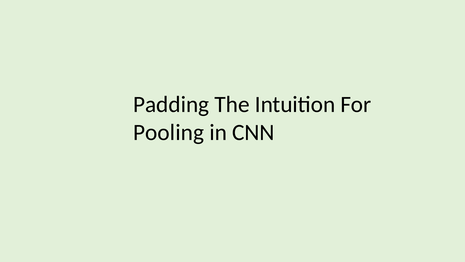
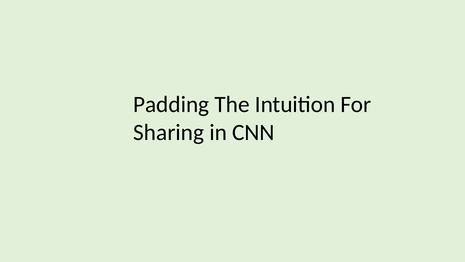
Pooling: Pooling -> Sharing
